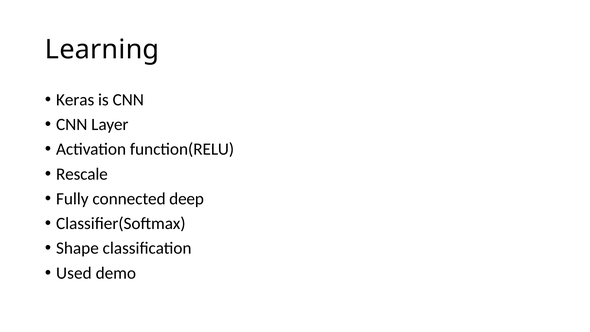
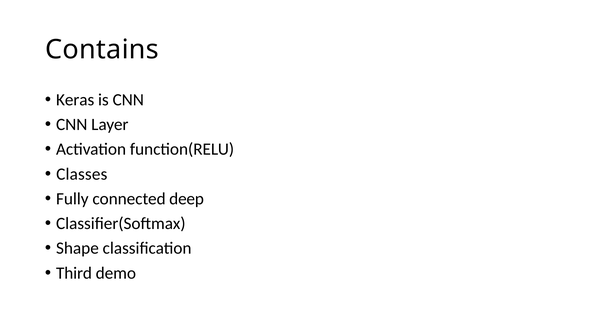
Learning: Learning -> Contains
Rescale: Rescale -> Classes
Used: Used -> Third
